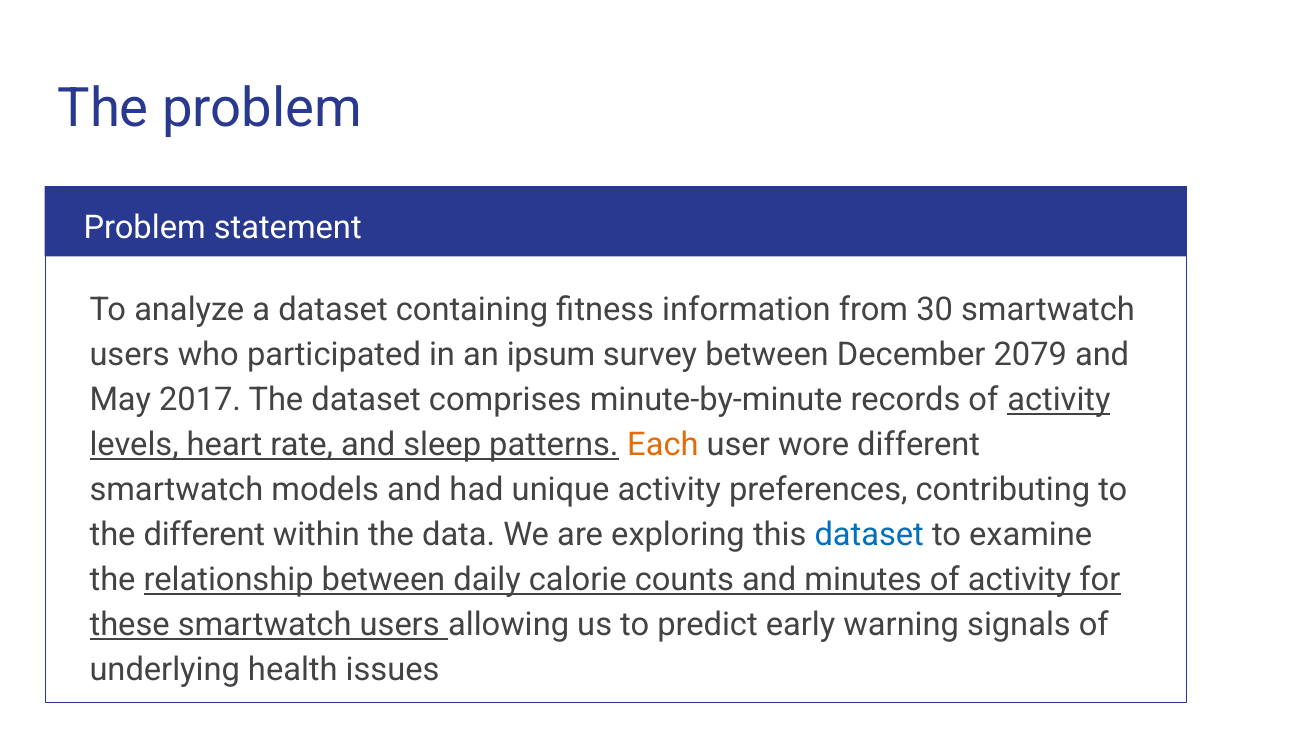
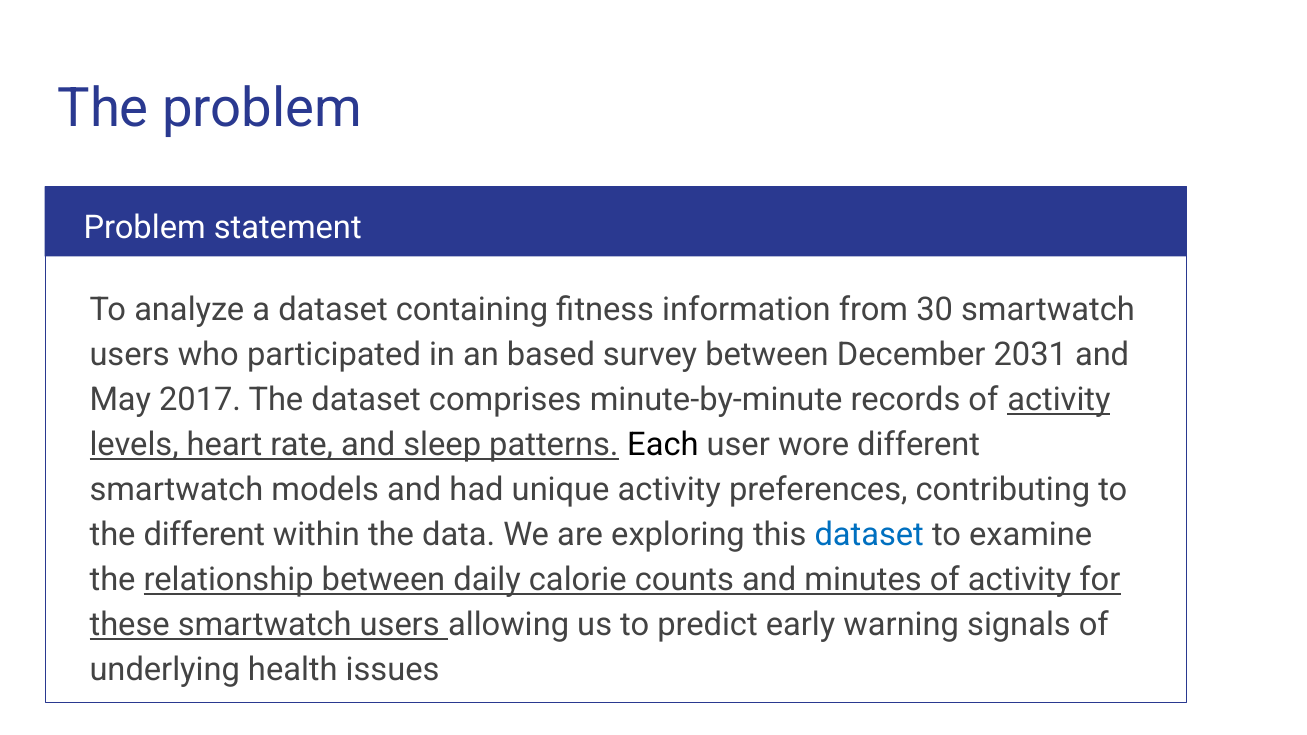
ipsum: ipsum -> based
2079: 2079 -> 2031
Each colour: orange -> black
